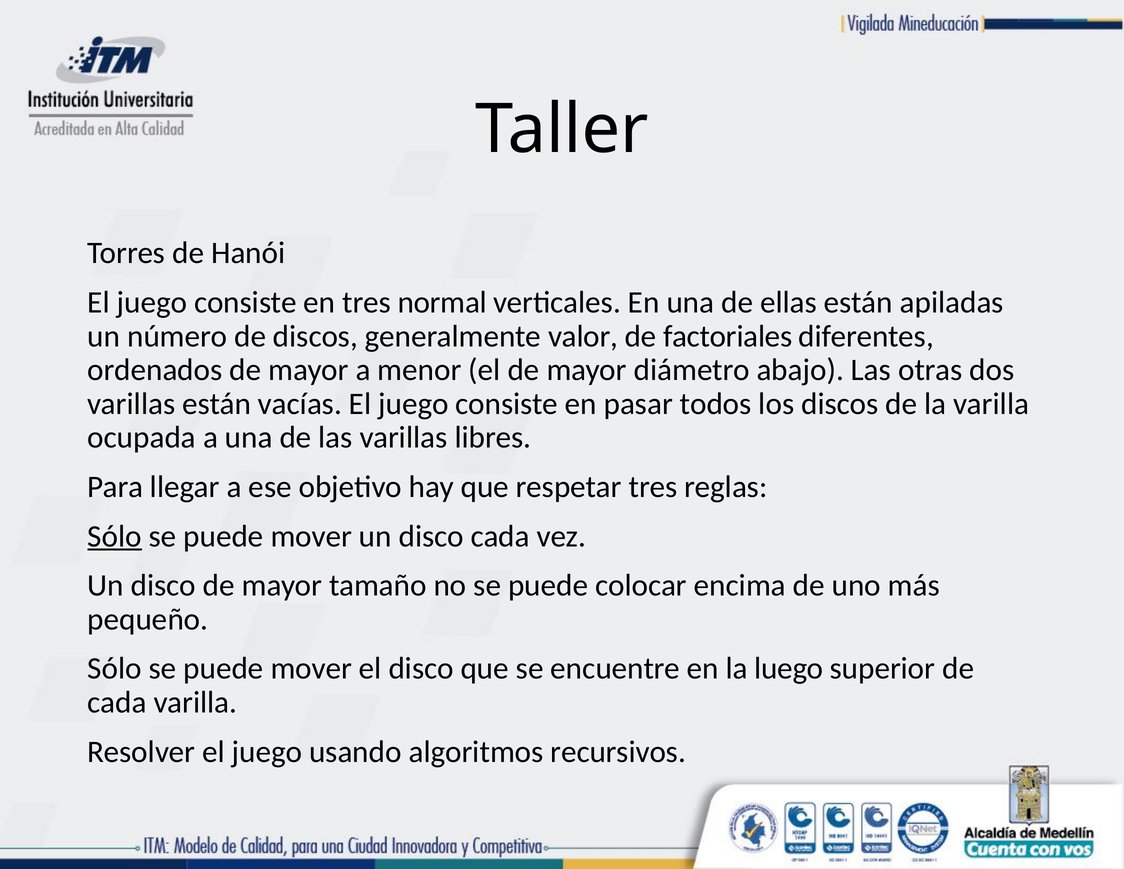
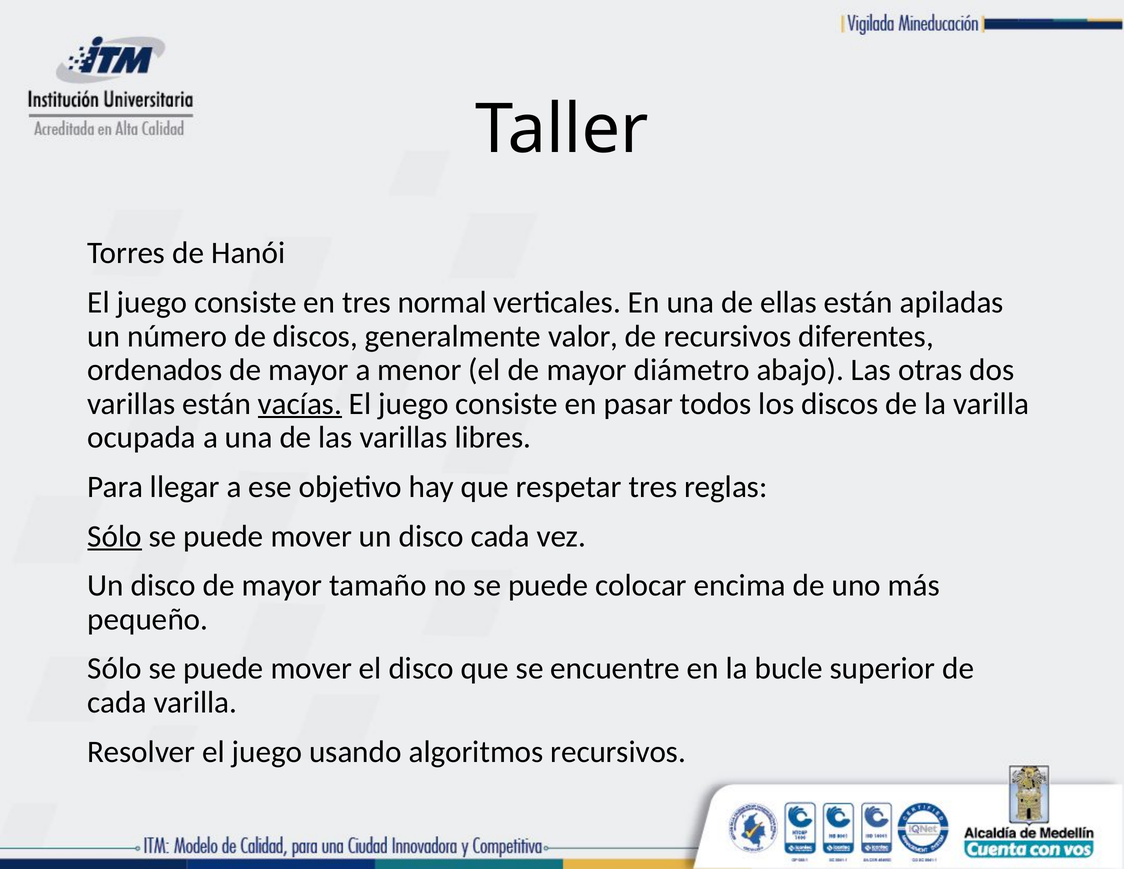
de factoriales: factoriales -> recursivos
vacías underline: none -> present
luego: luego -> bucle
